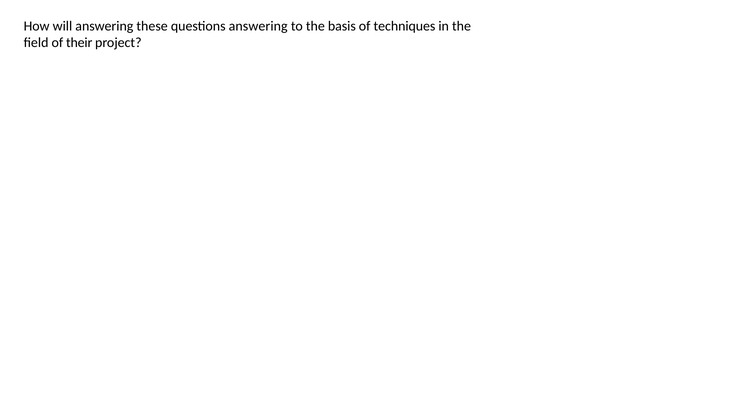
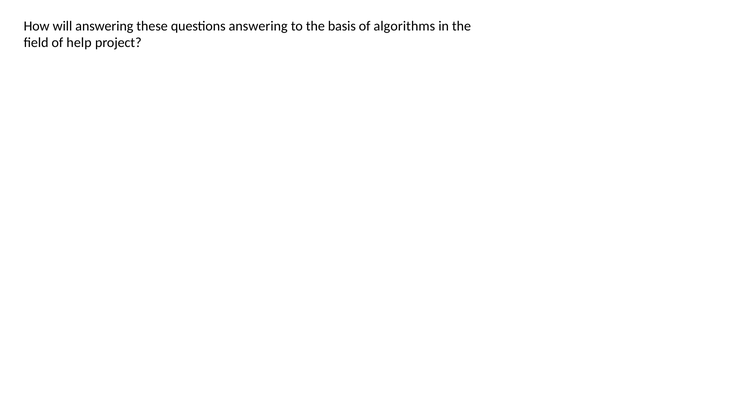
techniques: techniques -> algorithms
their: their -> help
